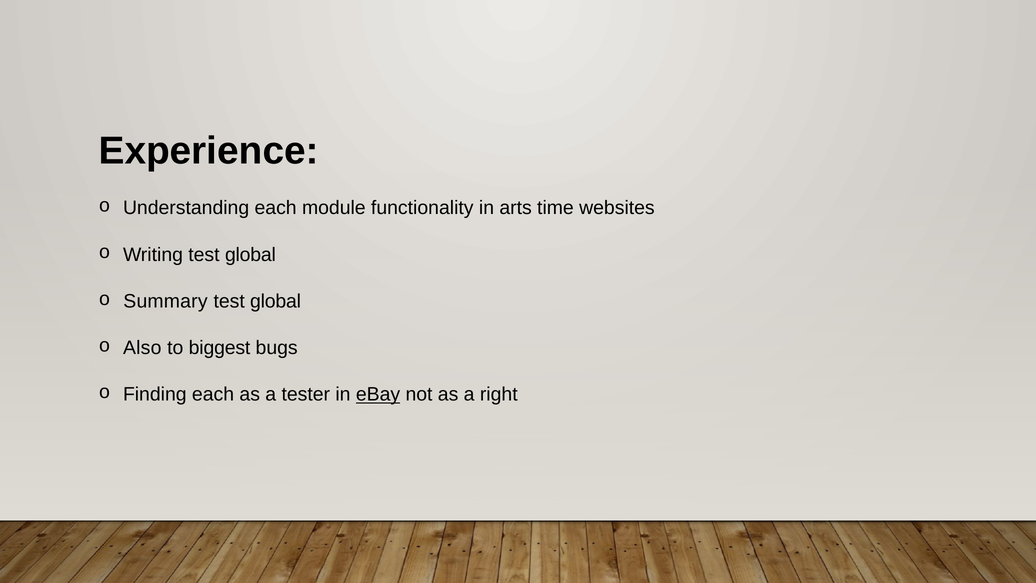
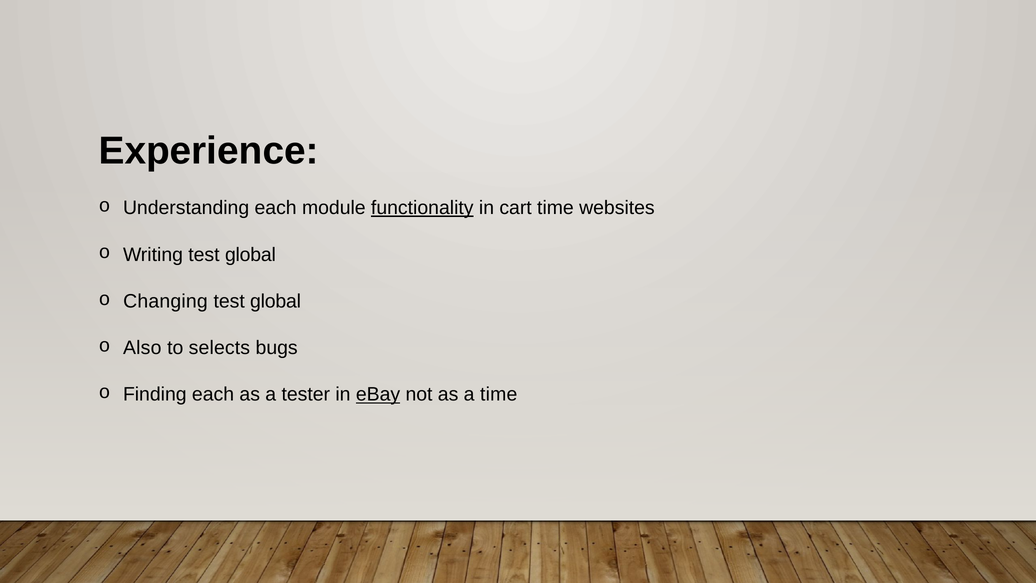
functionality underline: none -> present
arts: arts -> cart
Summary: Summary -> Changing
biggest: biggest -> selects
a right: right -> time
